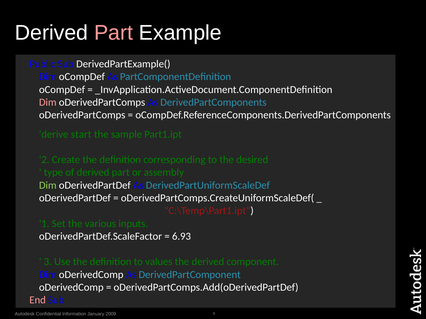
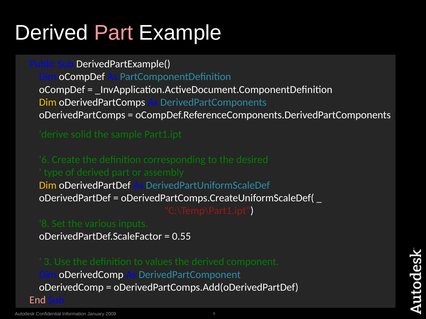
Dim at (48, 102) colour: pink -> yellow
start: start -> solid
2: 2 -> 6
Dim at (48, 186) colour: light green -> yellow
1: 1 -> 8
6.93: 6.93 -> 0.55
